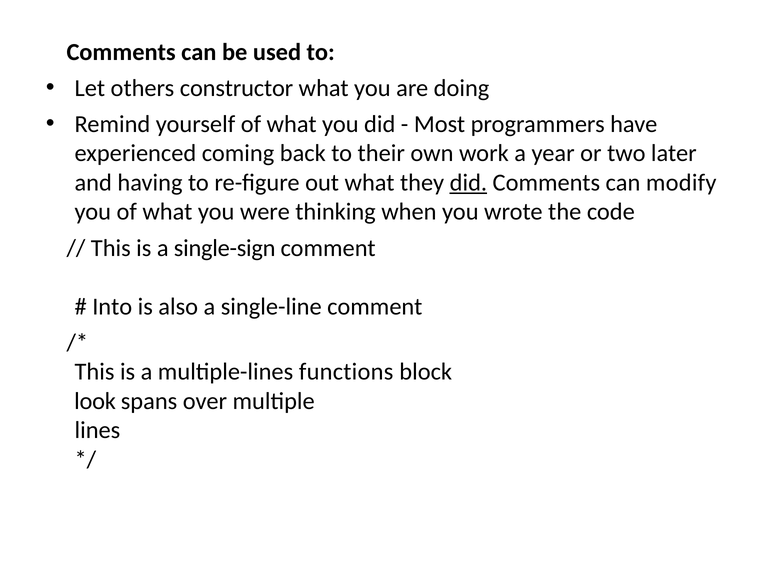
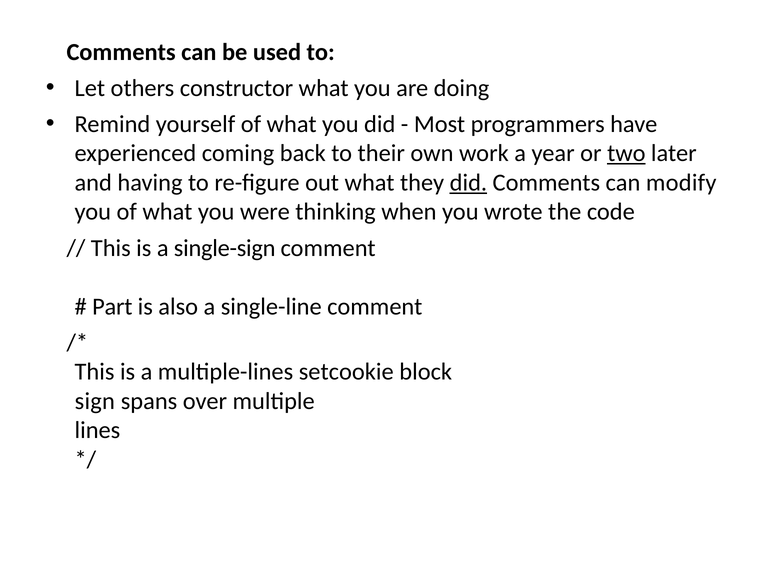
two underline: none -> present
Into: Into -> Part
functions: functions -> setcookie
look: look -> sign
